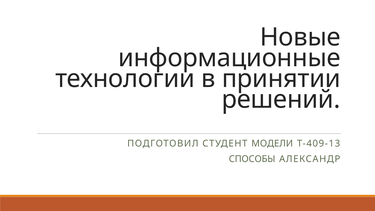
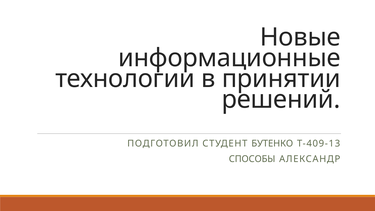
МОДЕЛИ: МОДЕЛИ -> БУТЕНКО
